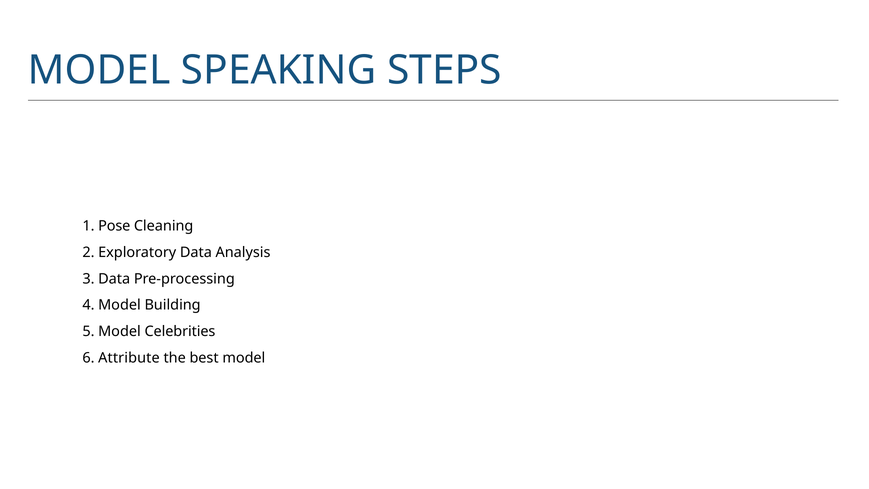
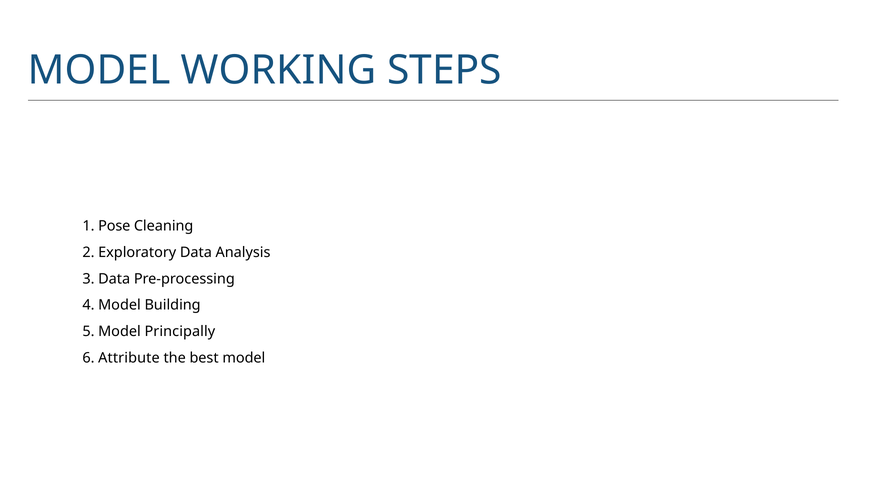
SPEAKING: SPEAKING -> WORKING
Celebrities: Celebrities -> Principally
